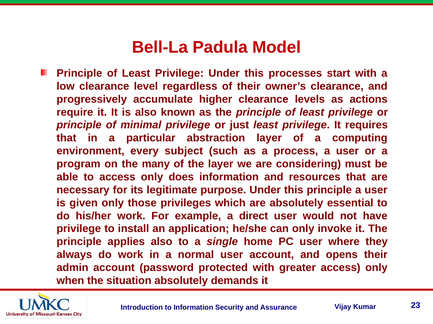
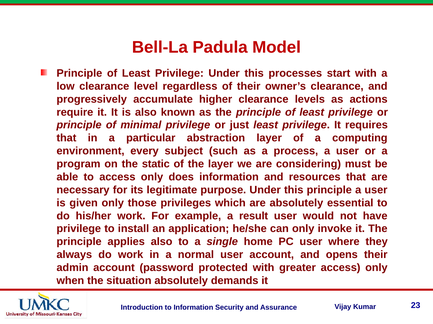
many: many -> static
direct: direct -> result
